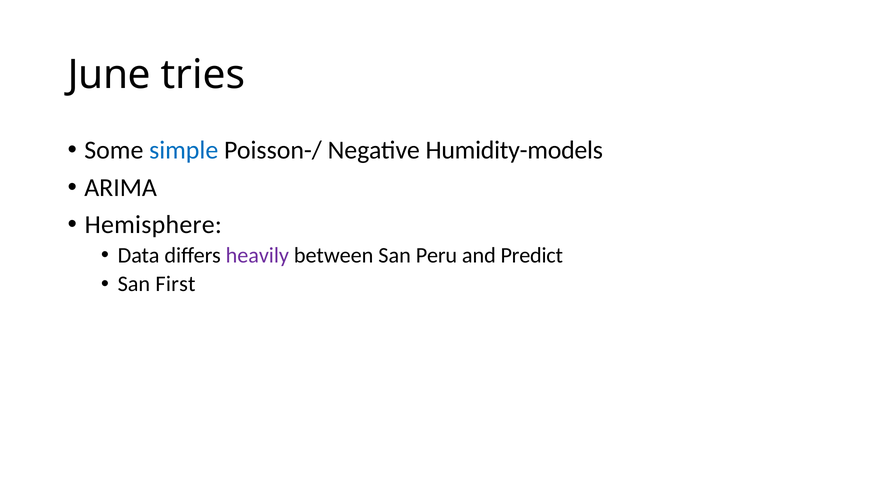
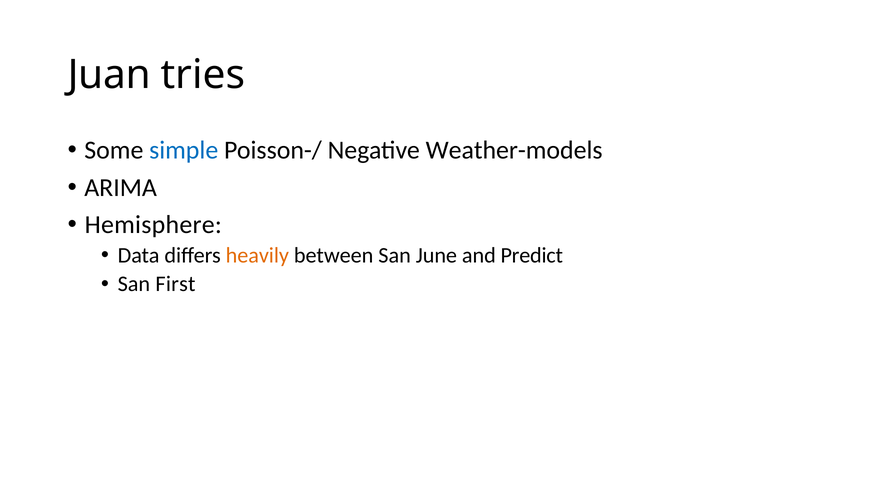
June: June -> Juan
Humidity-models: Humidity-models -> Weather-models
heavily colour: purple -> orange
Peru: Peru -> June
